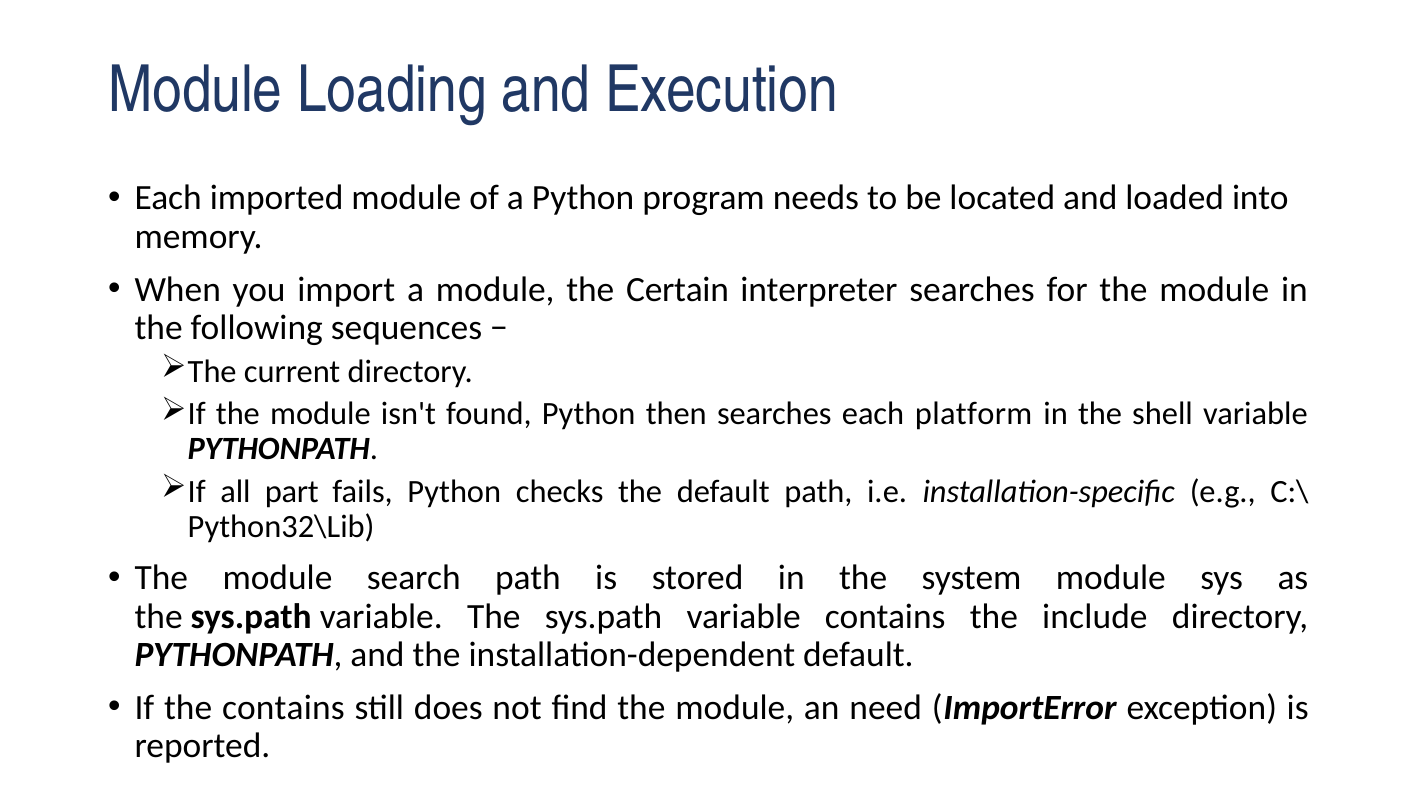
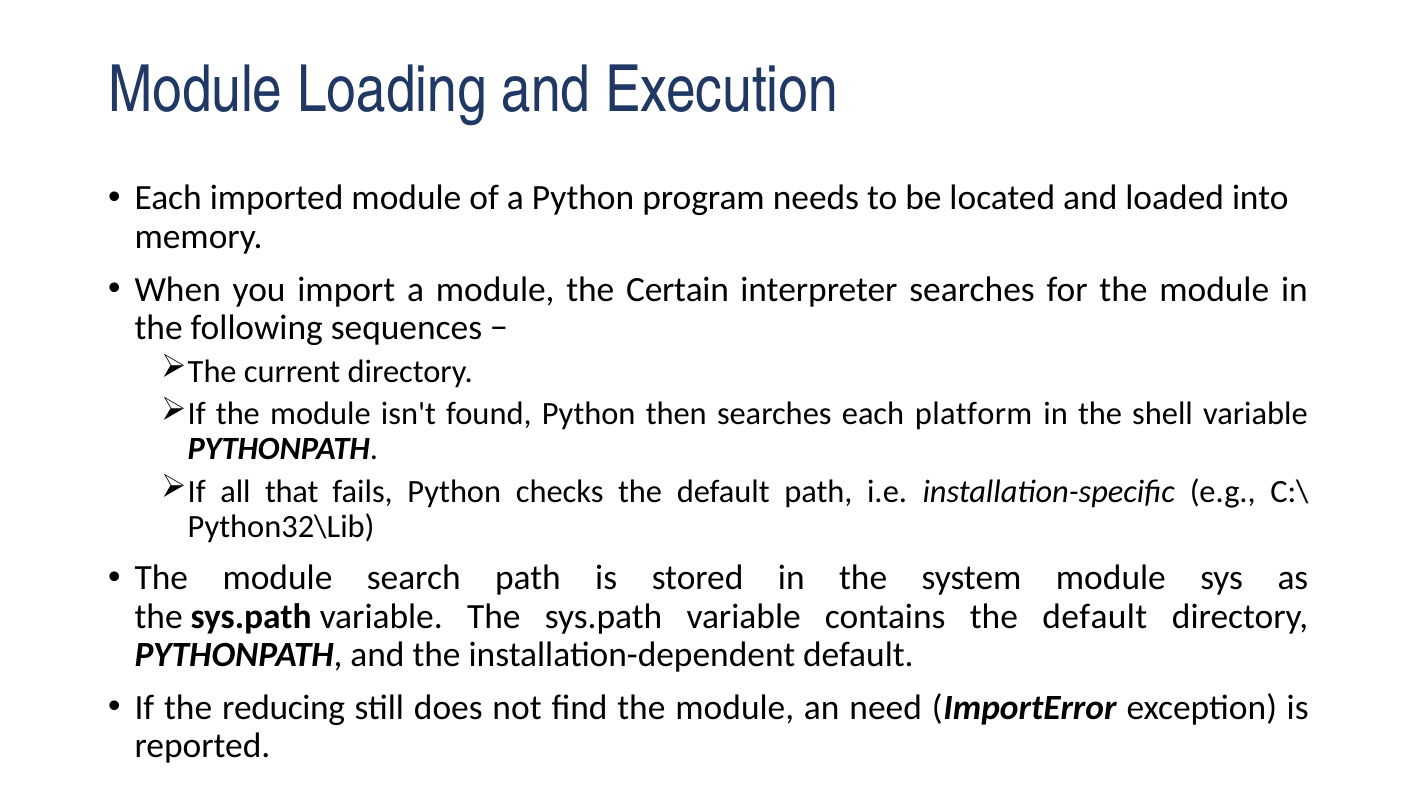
part: part -> that
contains the include: include -> default
the contains: contains -> reducing
